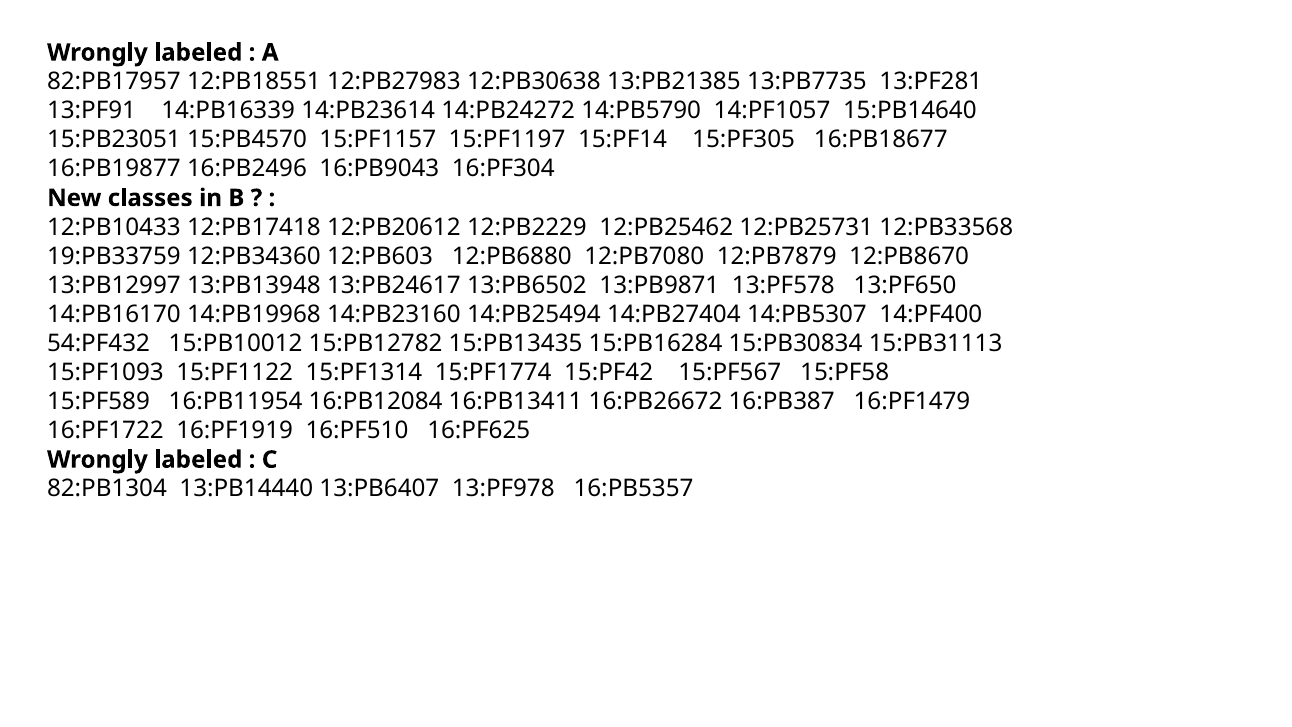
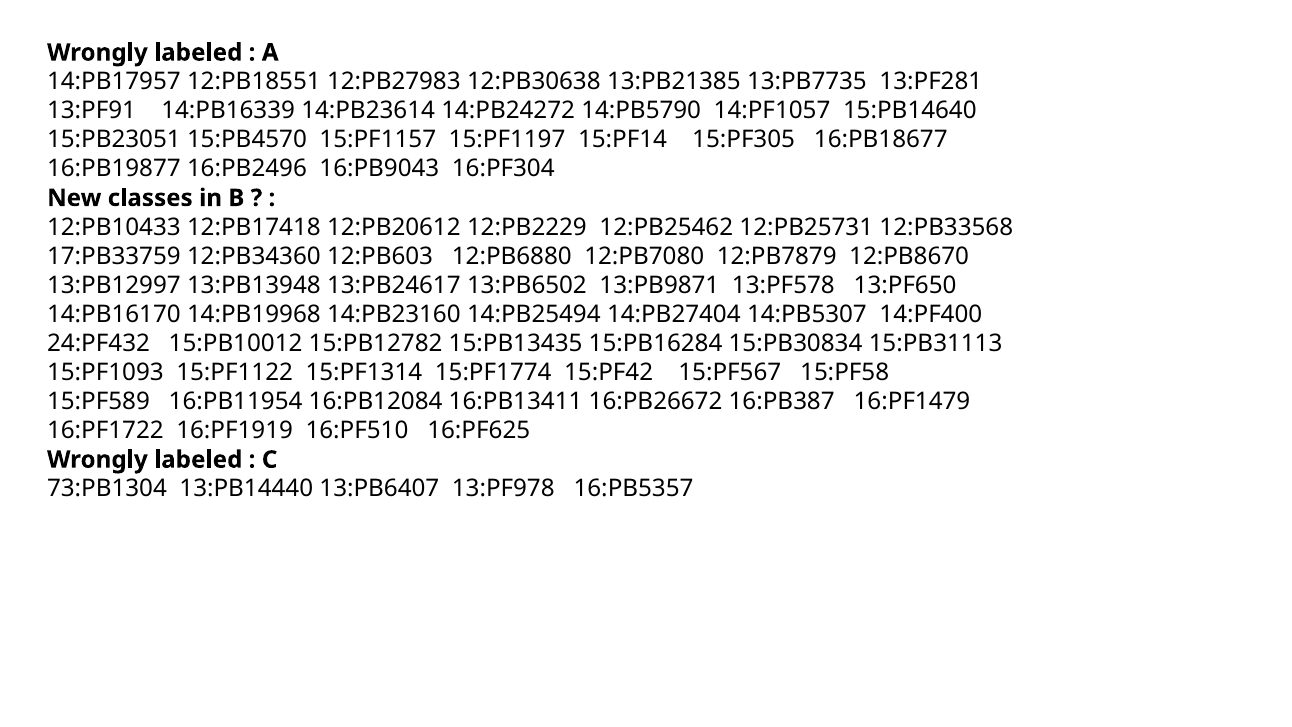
82:PB17957: 82:PB17957 -> 14:PB17957
19:PB33759: 19:PB33759 -> 17:PB33759
54:PF432: 54:PF432 -> 24:PF432
82:PB1304: 82:PB1304 -> 73:PB1304
